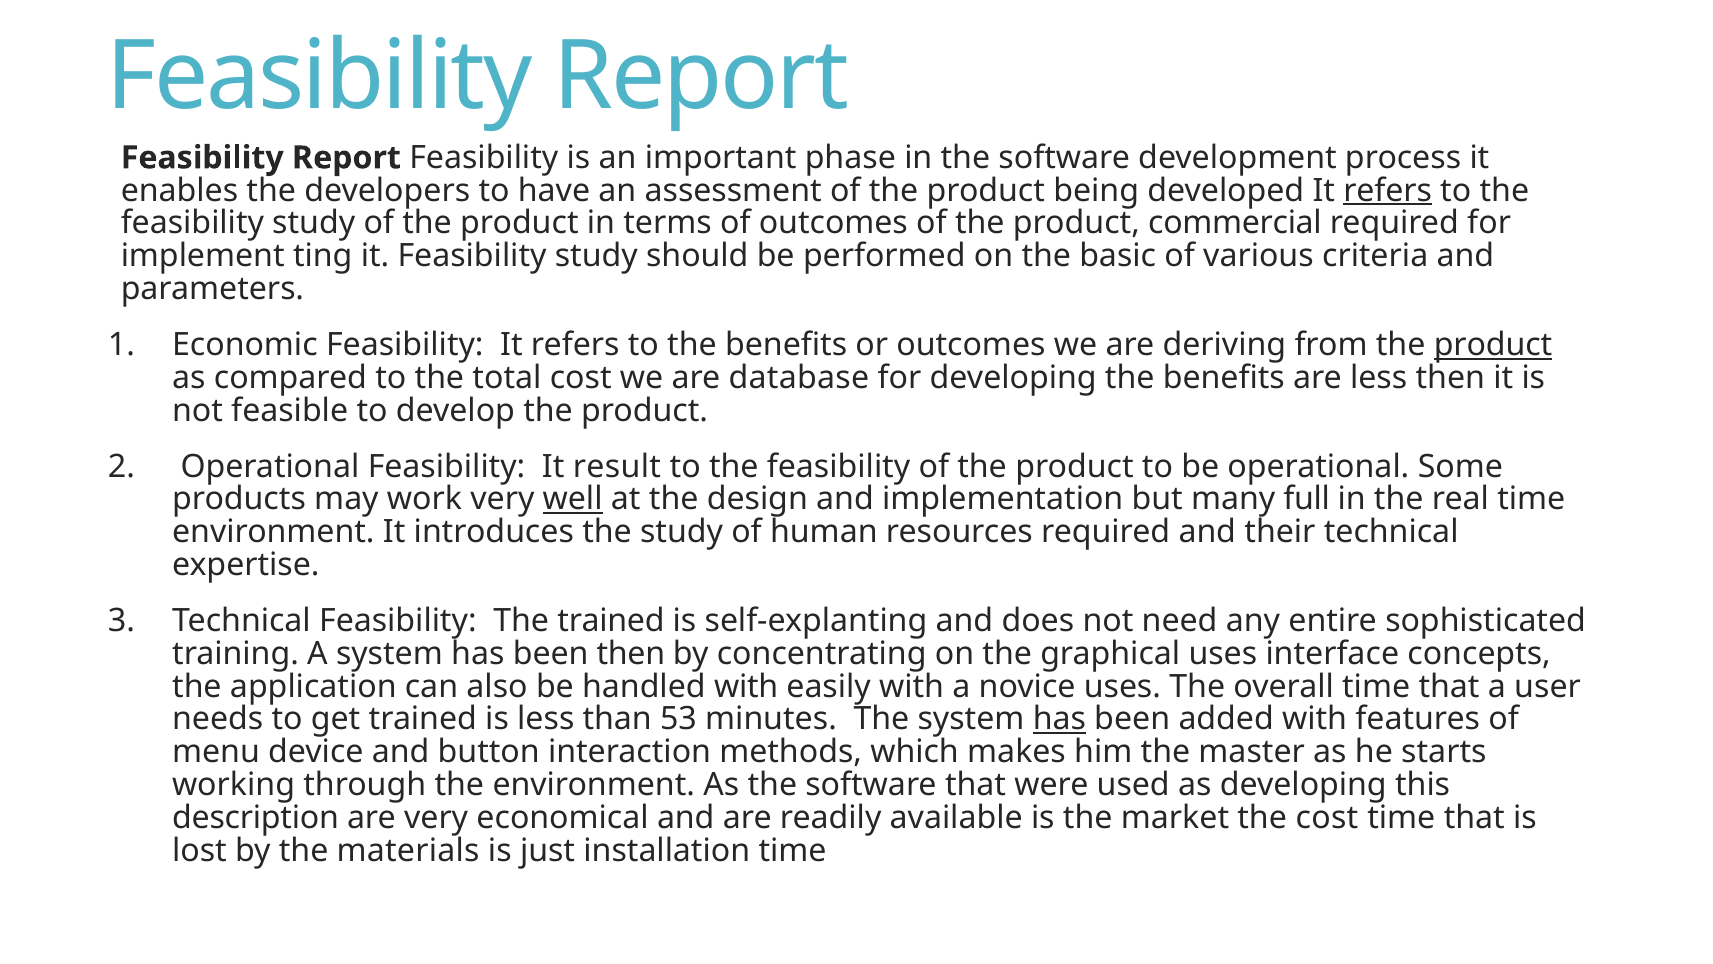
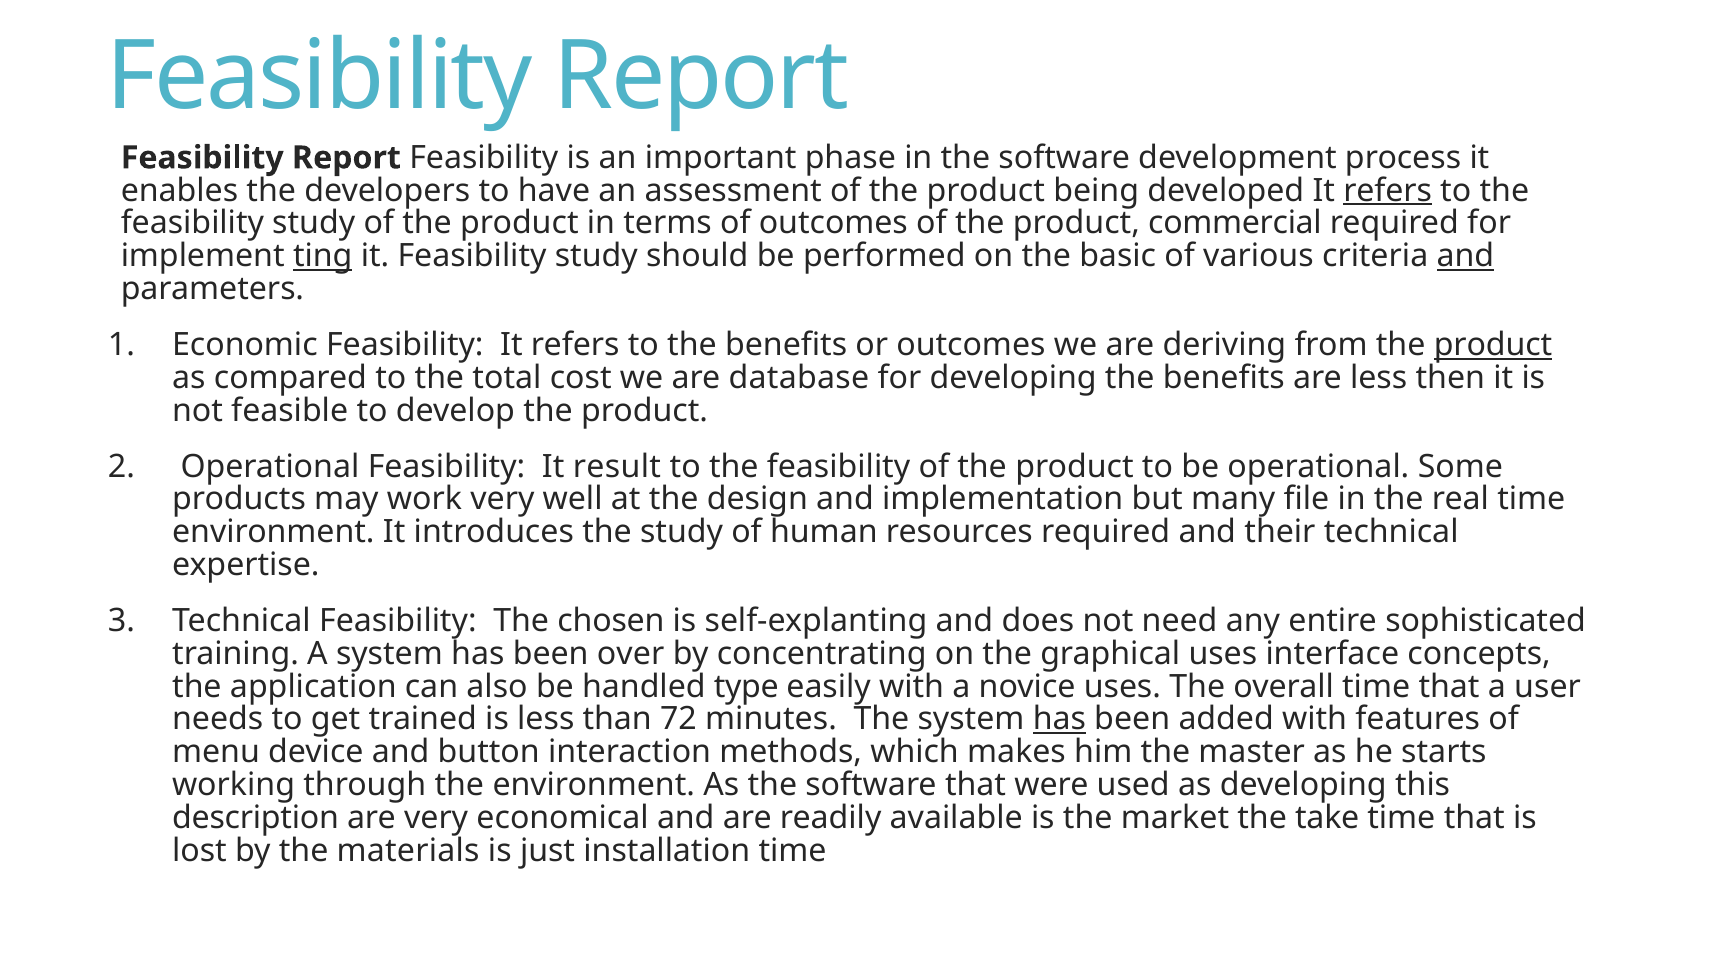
ting underline: none -> present
and at (1465, 256) underline: none -> present
well underline: present -> none
full: full -> file
The trained: trained -> chosen
been then: then -> over
handled with: with -> type
53: 53 -> 72
the cost: cost -> take
